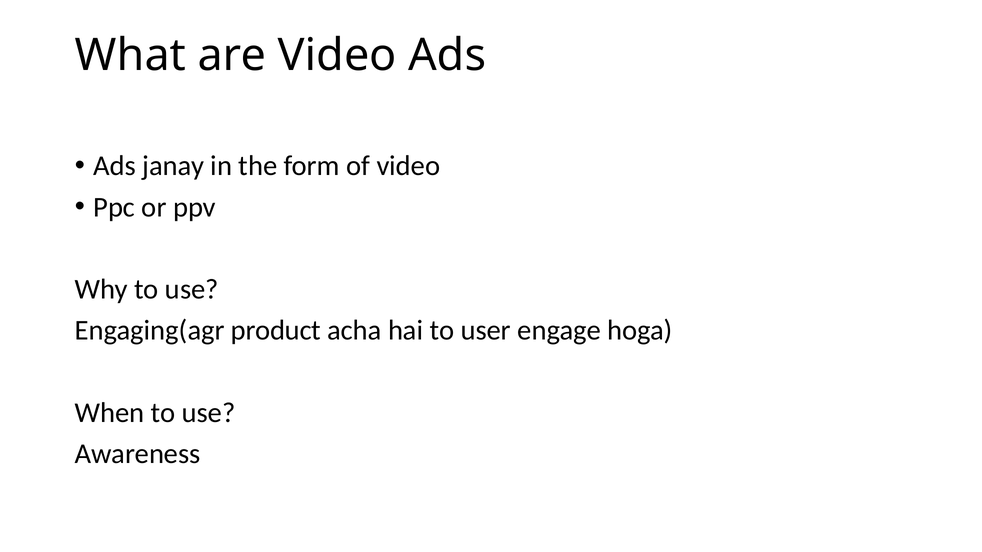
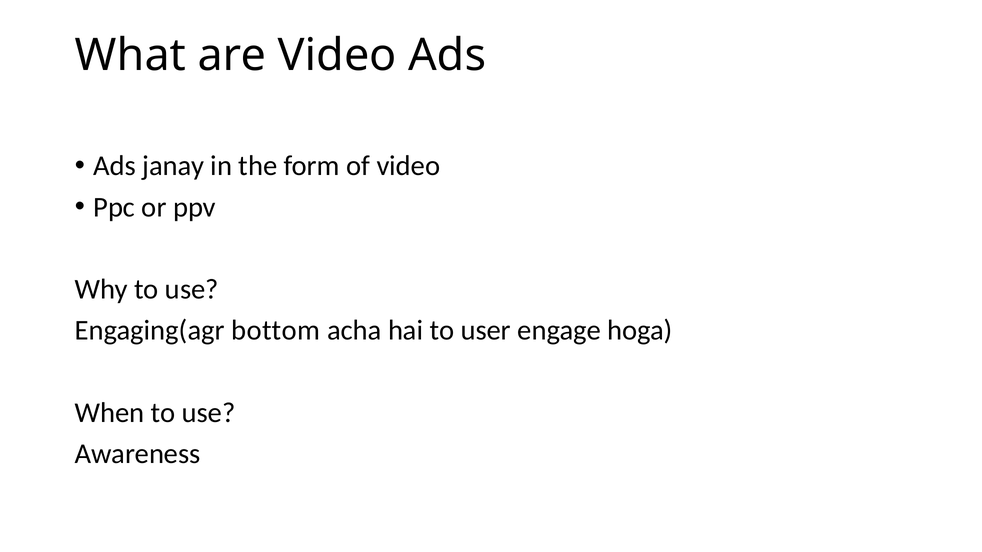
product: product -> bottom
